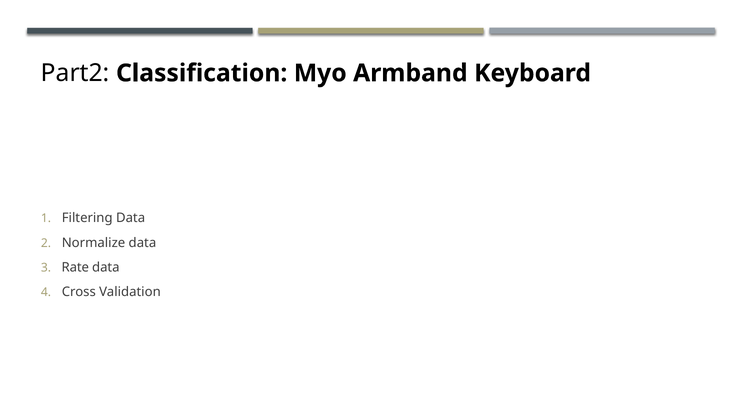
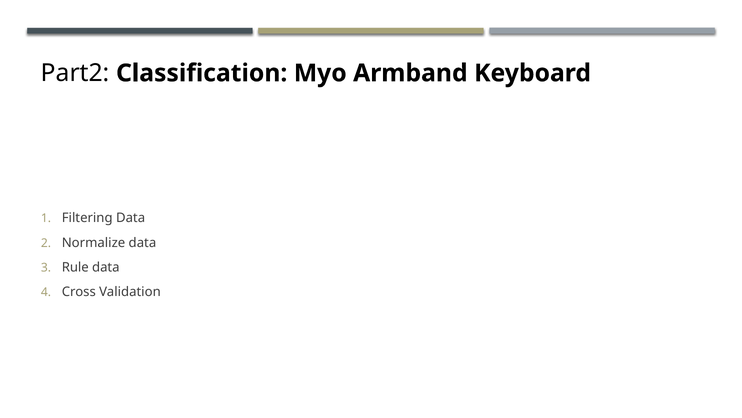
Rate: Rate -> Rule
